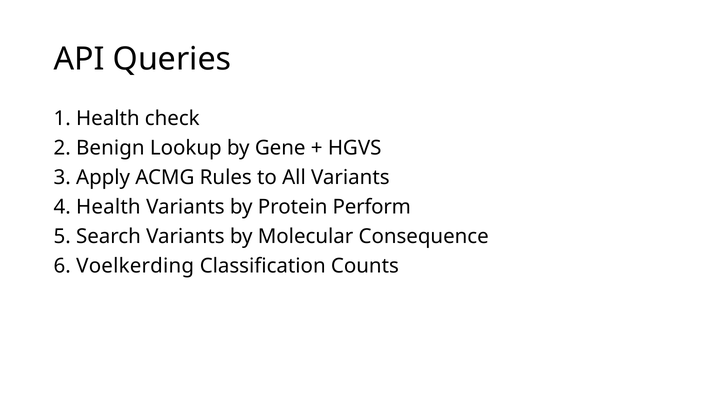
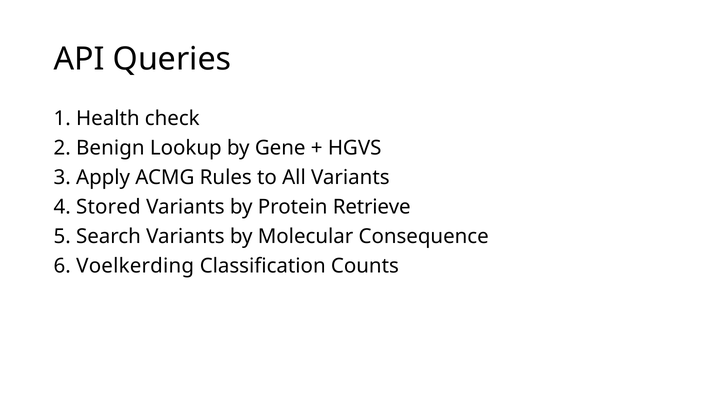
4 Health: Health -> Stored
Perform: Perform -> Retrieve
